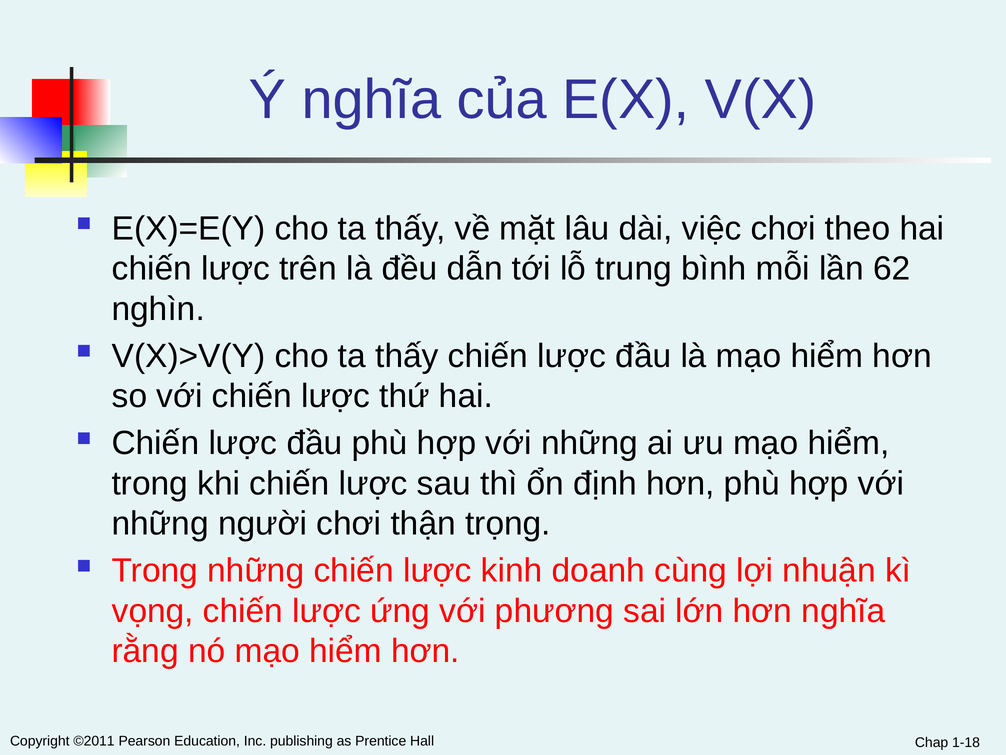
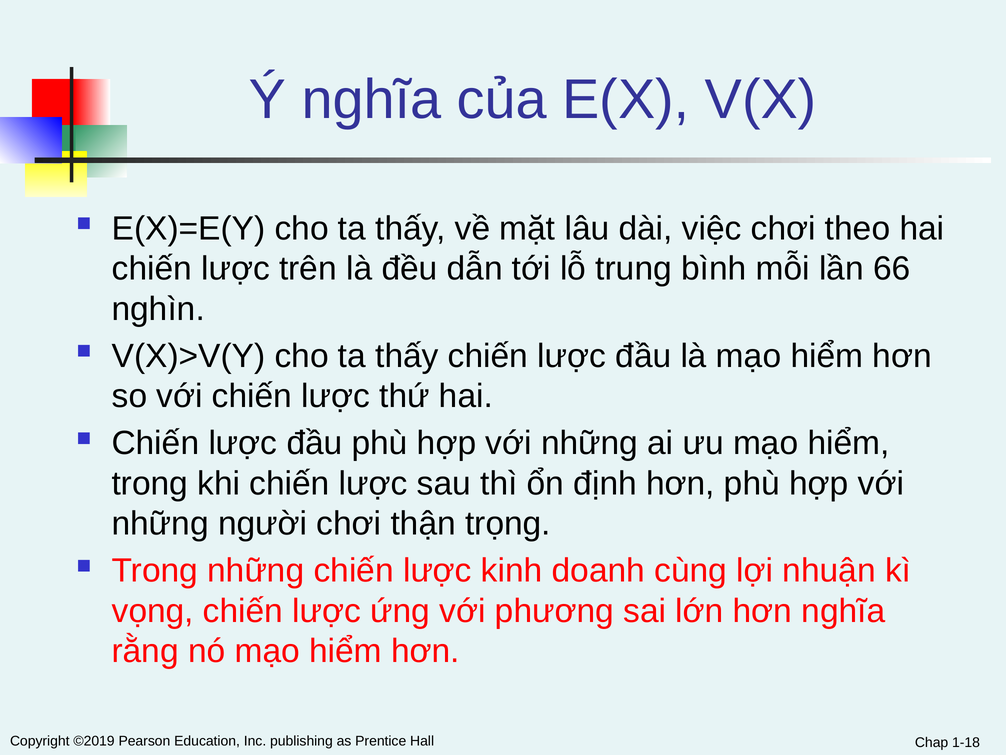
62: 62 -> 66
©2011: ©2011 -> ©2019
